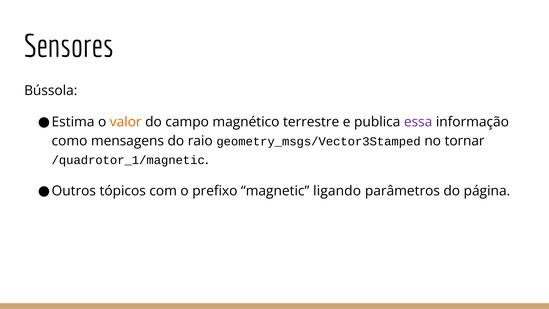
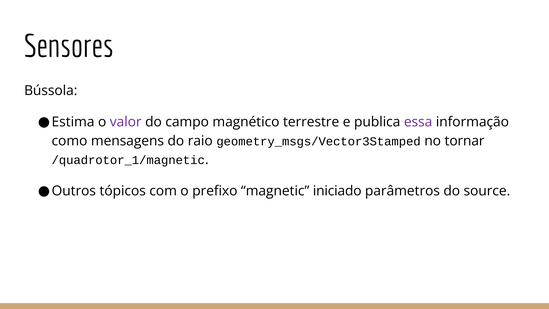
valor colour: orange -> purple
ligando: ligando -> iniciado
página: página -> source
